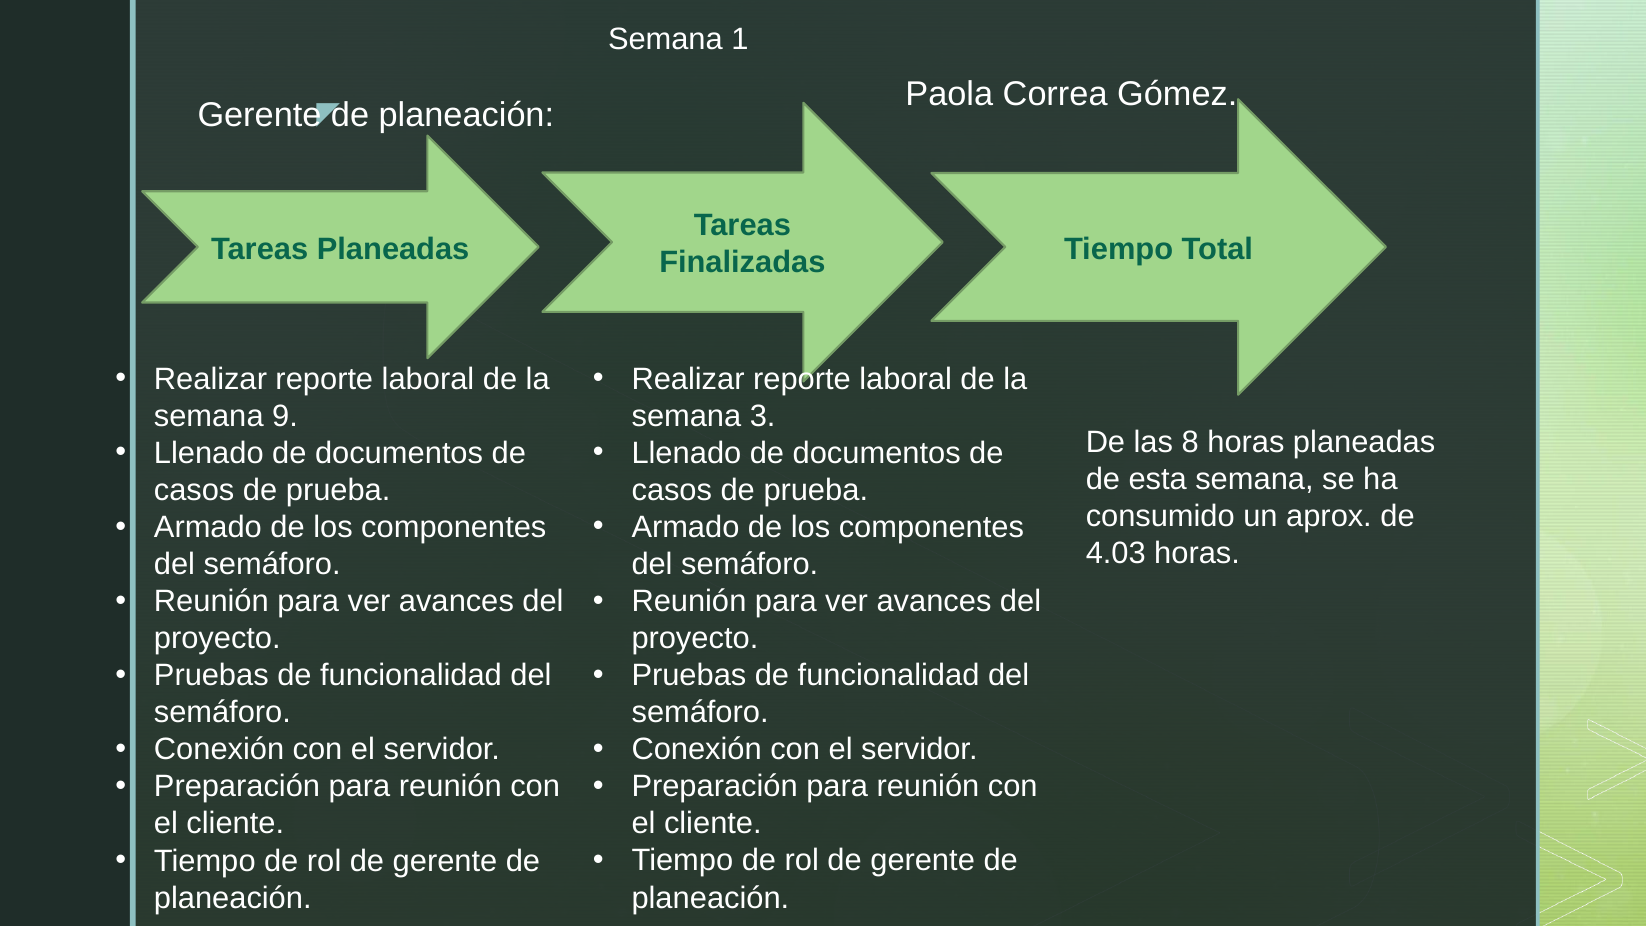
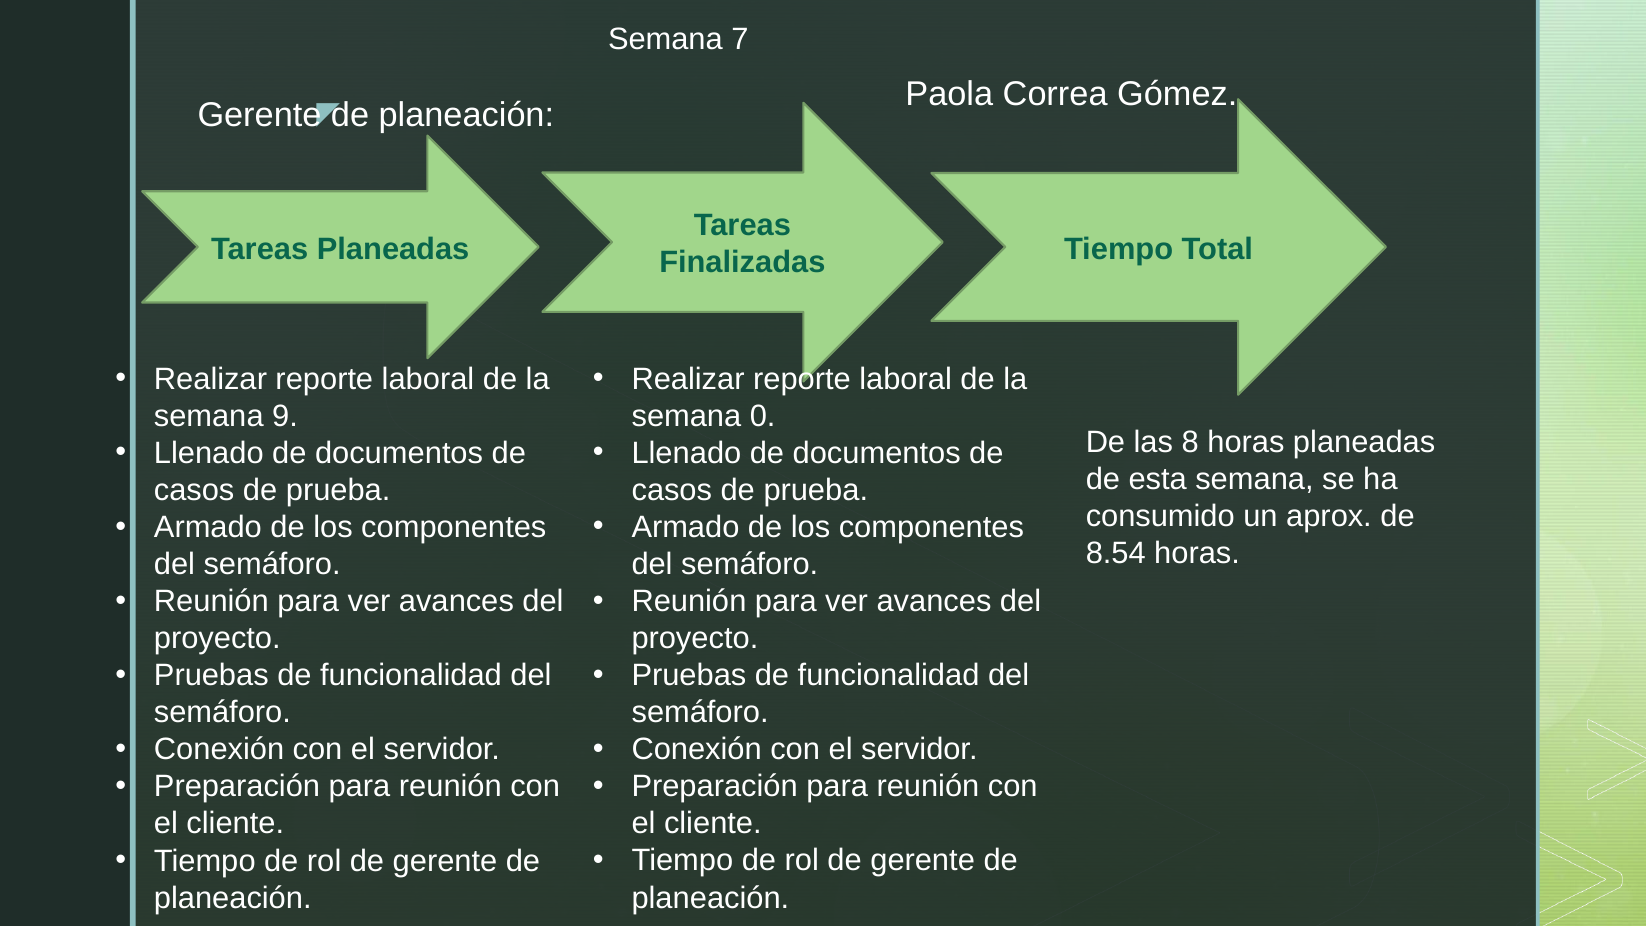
1: 1 -> 7
3: 3 -> 0
4.03: 4.03 -> 8.54
